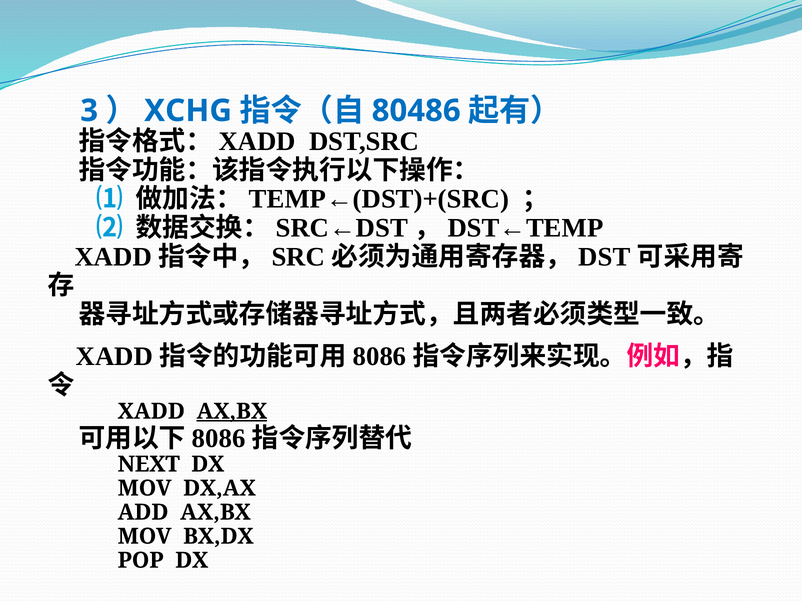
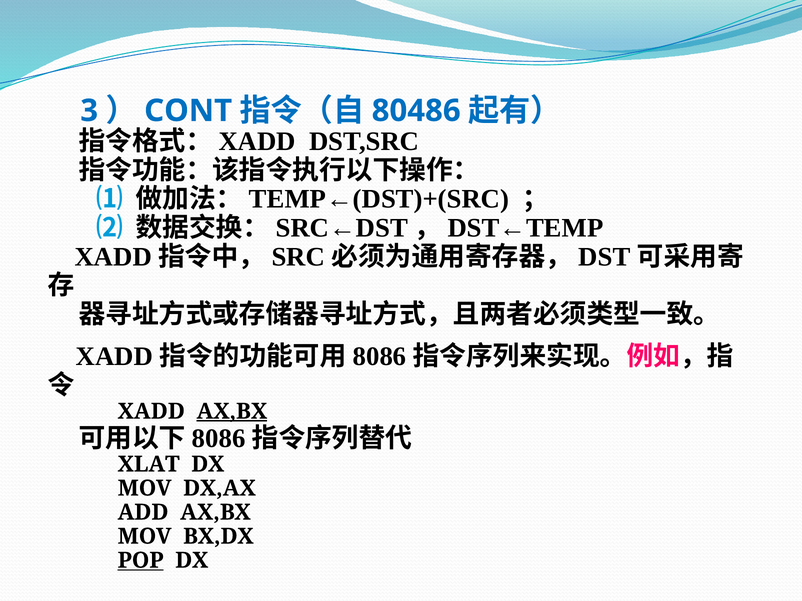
XCHG: XCHG -> CONT
NEXT: NEXT -> XLAT
POP underline: none -> present
